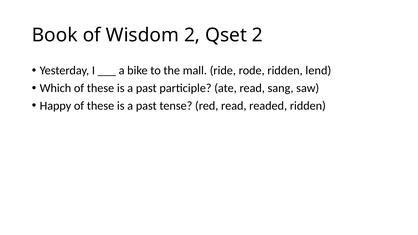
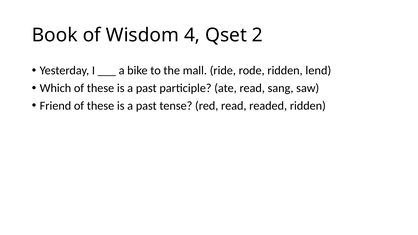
Wisdom 2: 2 -> 4
Happy: Happy -> Friend
